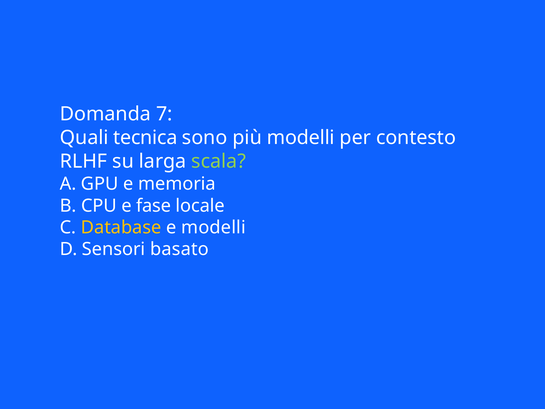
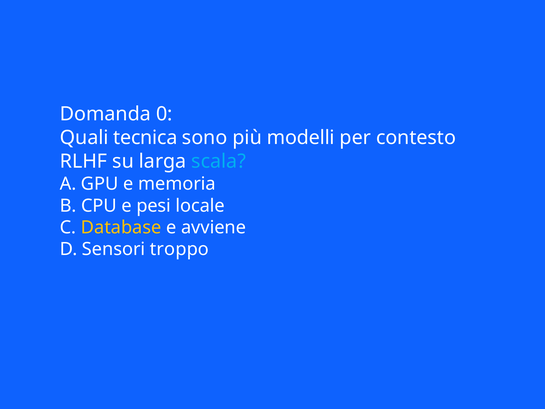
7: 7 -> 0
scala colour: light green -> light blue
fase: fase -> pesi
e modelli: modelli -> avviene
basato: basato -> troppo
